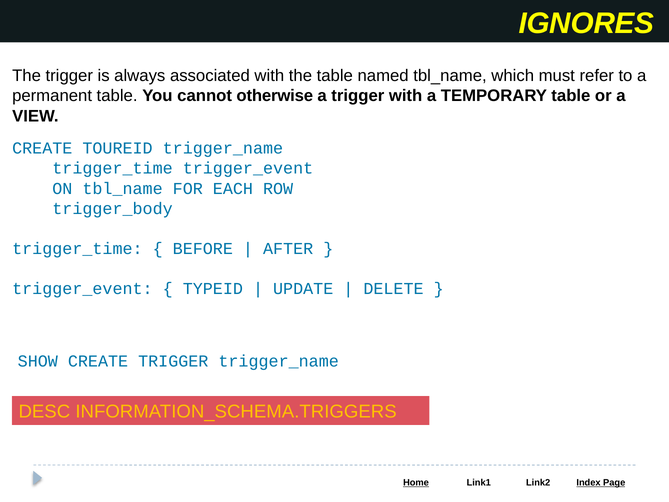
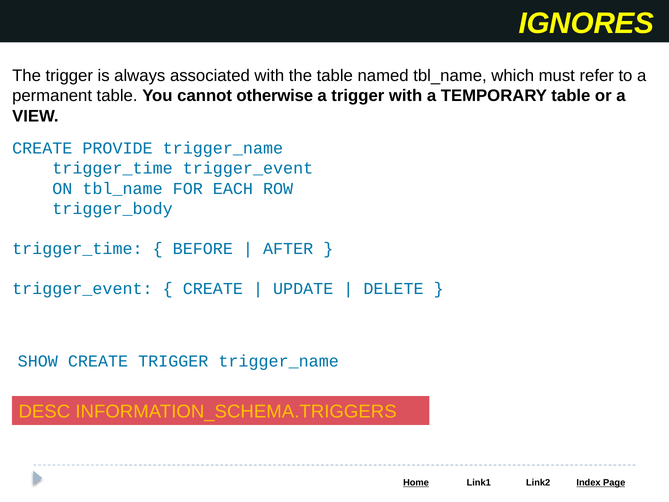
TOUREID: TOUREID -> PROVIDE
TYPEID at (213, 289): TYPEID -> CREATE
